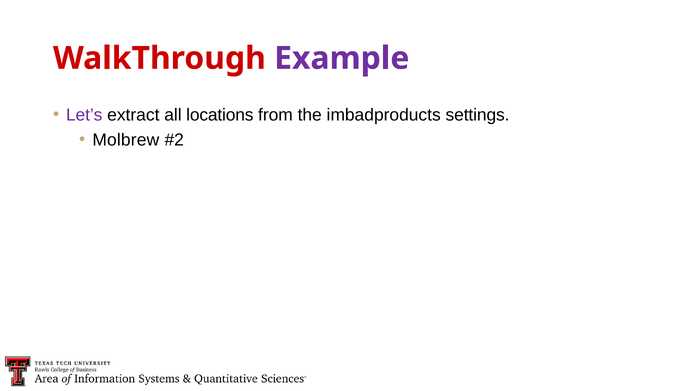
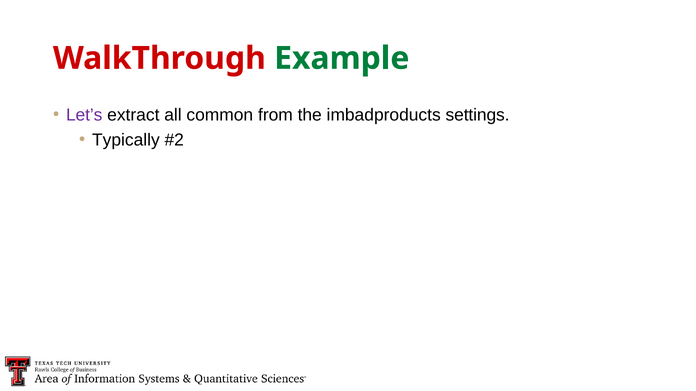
Example colour: purple -> green
locations: locations -> common
Molbrew: Molbrew -> Typically
